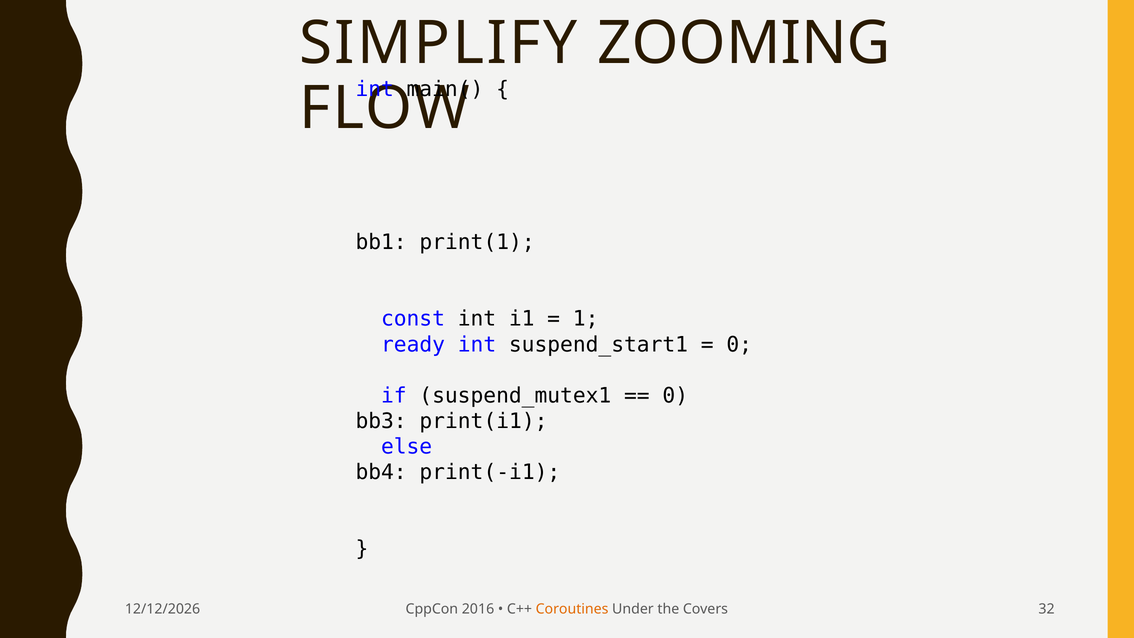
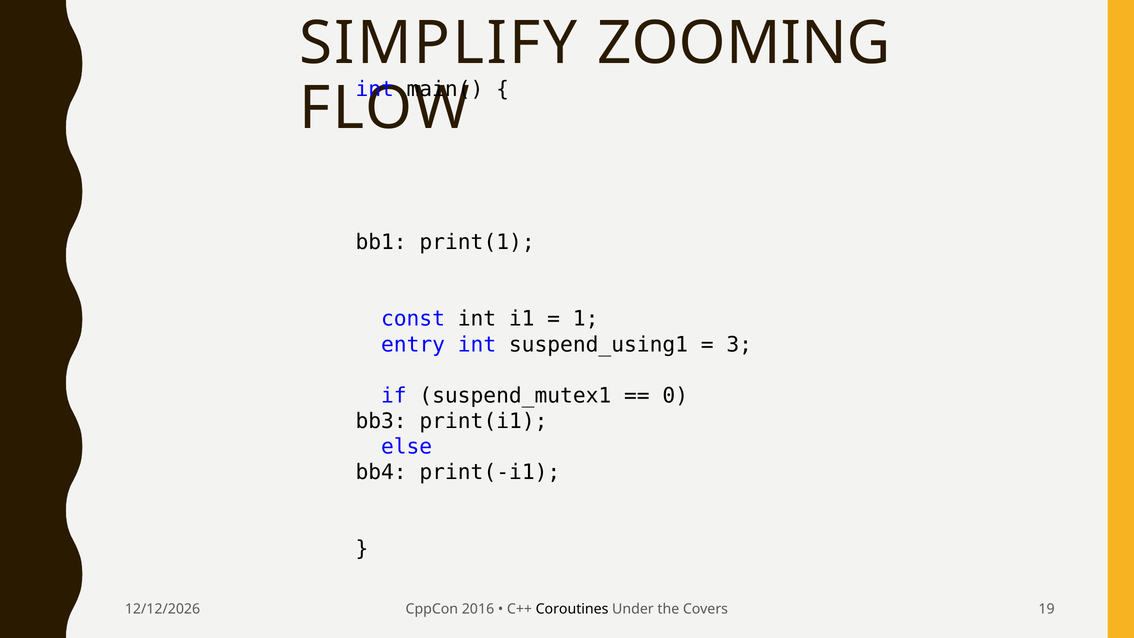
ready: ready -> entry
suspend_start1: suspend_start1 -> suspend_using1
0 at (739, 345): 0 -> 3
Coroutines colour: orange -> black
32: 32 -> 19
